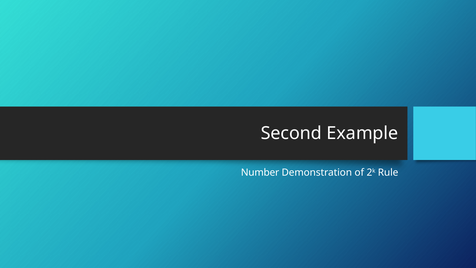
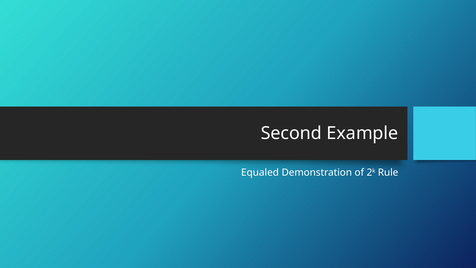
Number: Number -> Equaled
